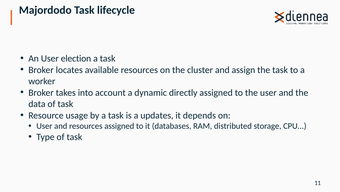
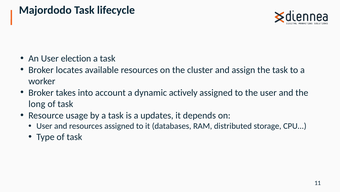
directly: directly -> actively
data: data -> long
